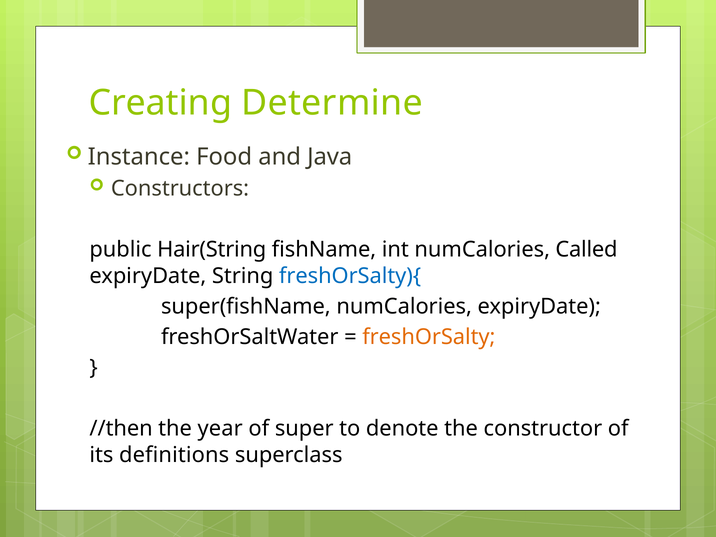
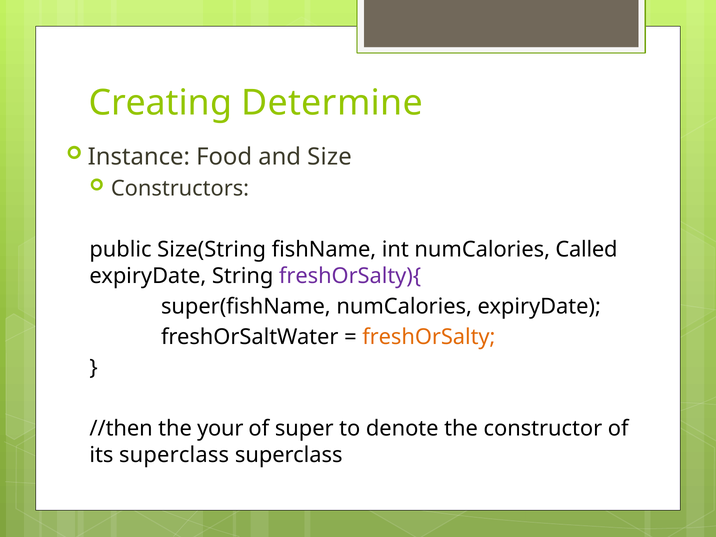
Java: Java -> Size
Hair(String: Hair(String -> Size(String
freshOrSalty){ colour: blue -> purple
year: year -> your
its definitions: definitions -> superclass
